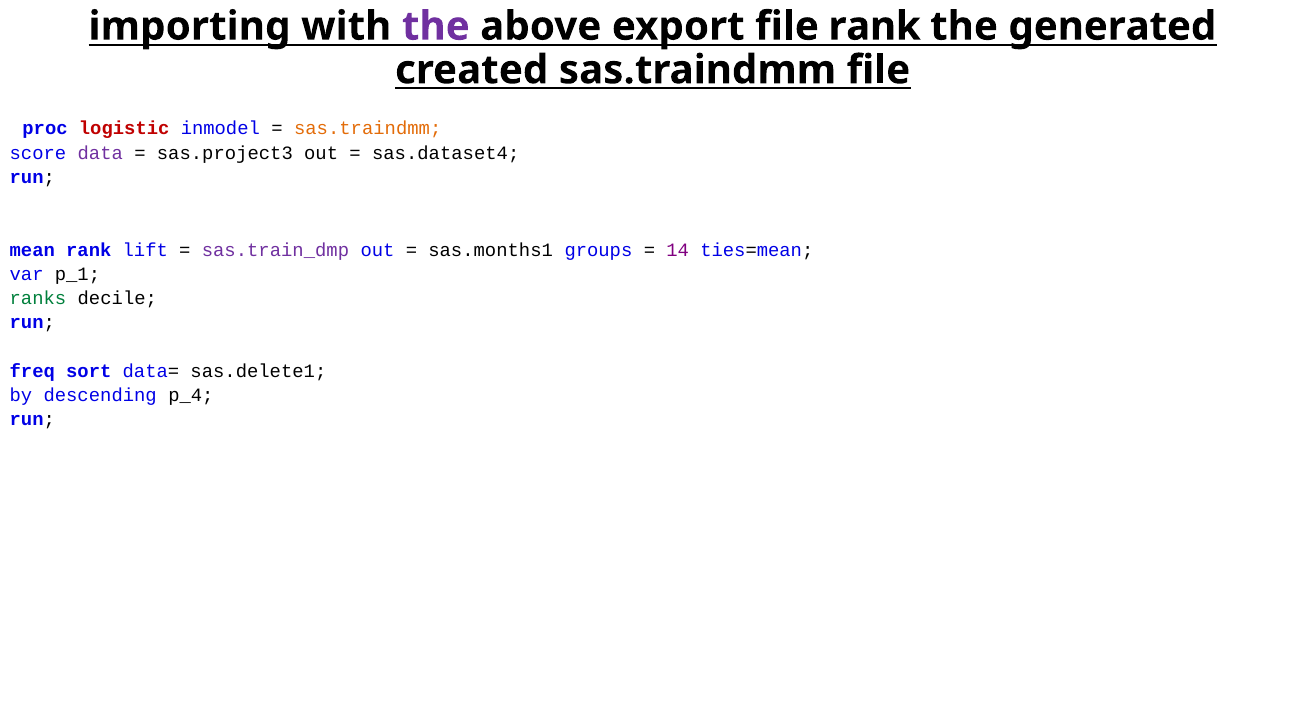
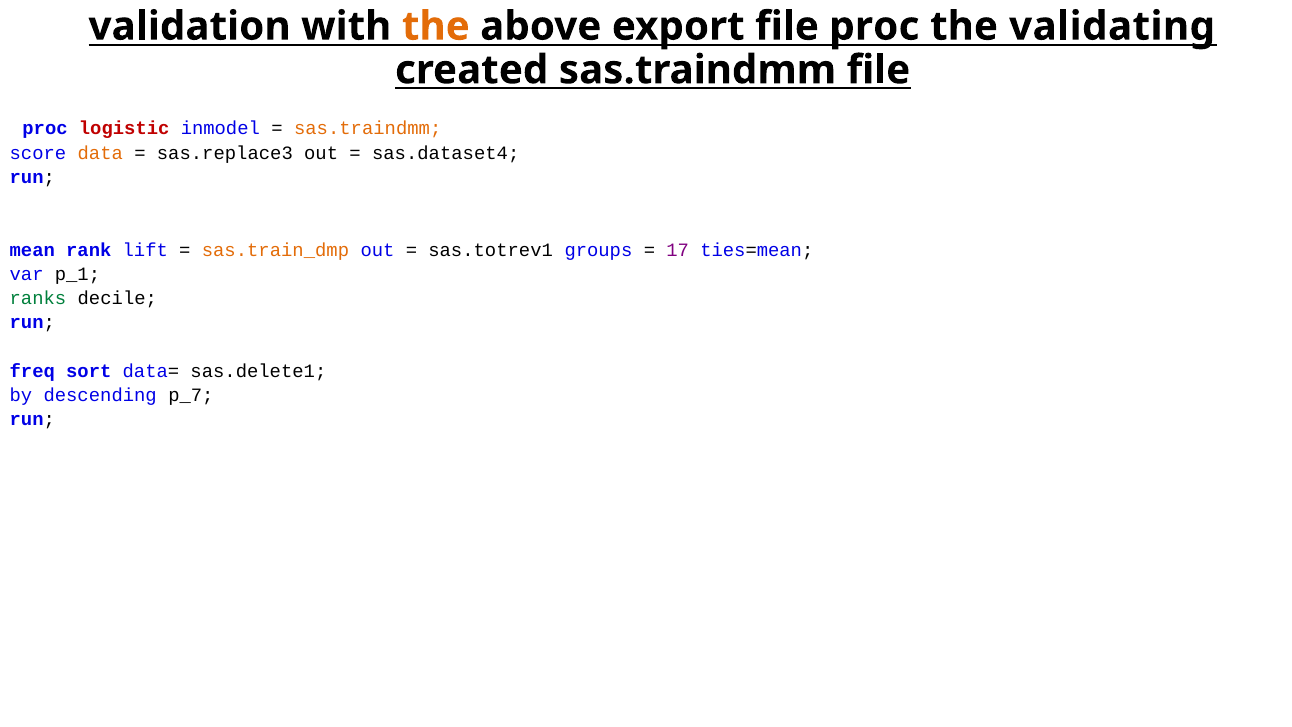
importing: importing -> validation
the at (436, 26) colour: purple -> orange
export file rank: rank -> proc
generated: generated -> validating
data colour: purple -> orange
sas.project3: sas.project3 -> sas.replace3
sas.train_dmp colour: purple -> orange
sas.months1: sas.months1 -> sas.totrev1
14: 14 -> 17
p_4: p_4 -> p_7
